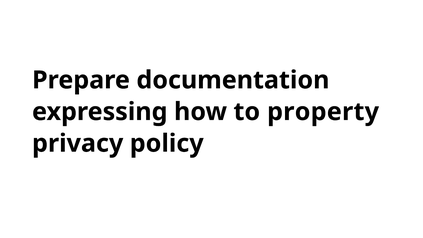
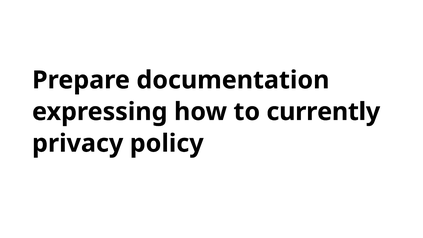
property: property -> currently
